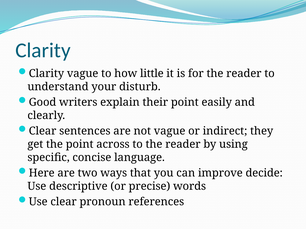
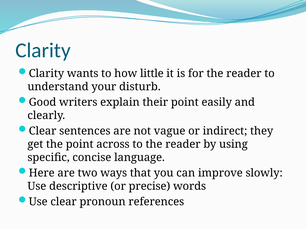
Clarity vague: vague -> wants
decide: decide -> slowly
